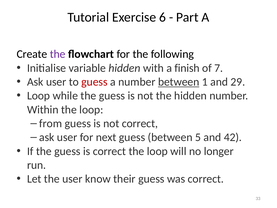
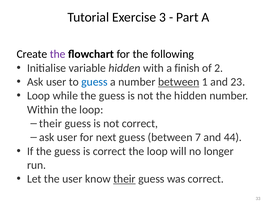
6: 6 -> 3
7: 7 -> 2
guess at (94, 82) colour: red -> blue
29: 29 -> 23
from at (51, 123): from -> their
5: 5 -> 7
42: 42 -> 44
their at (124, 179) underline: none -> present
